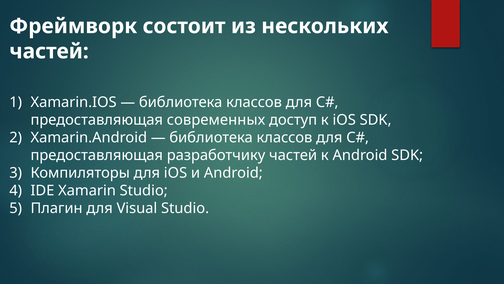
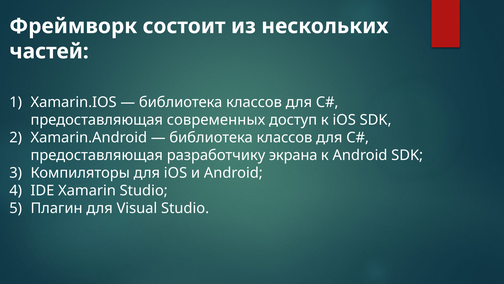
разработчику частей: частей -> экрана
